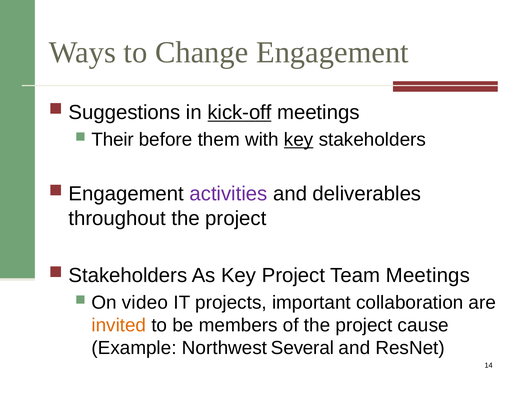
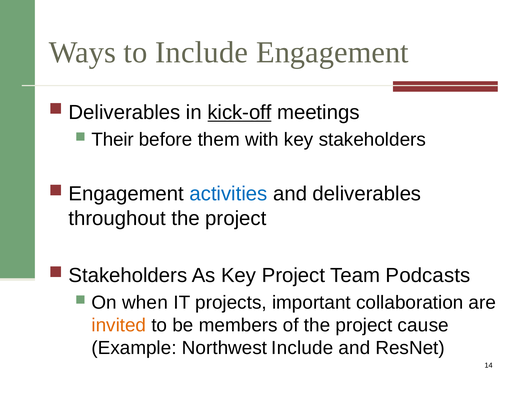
to Change: Change -> Include
Suggestions at (125, 112): Suggestions -> Deliverables
key at (299, 140) underline: present -> none
activities colour: purple -> blue
Team Meetings: Meetings -> Podcasts
video: video -> when
Northwest Several: Several -> Include
